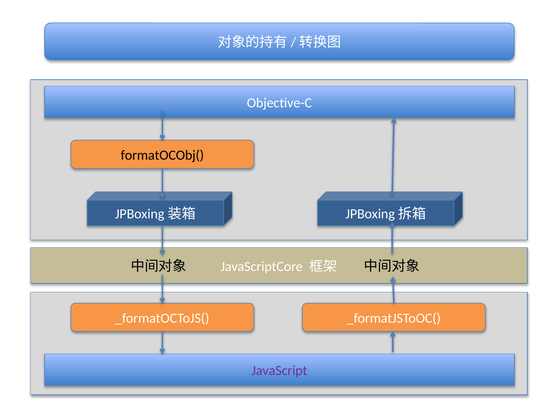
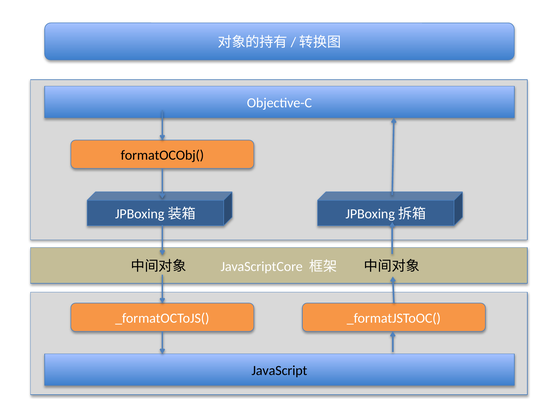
JavaScript colour: purple -> black
